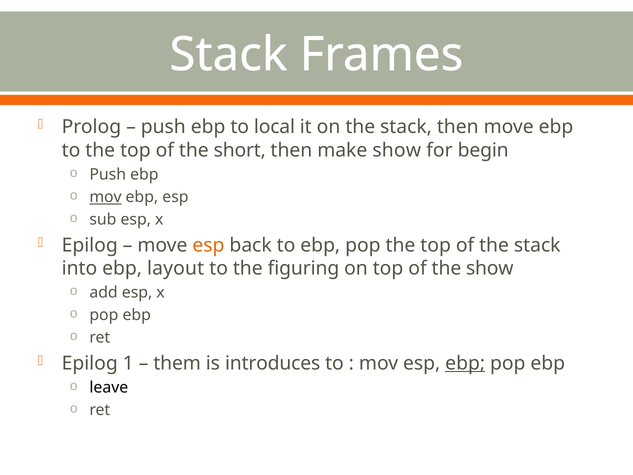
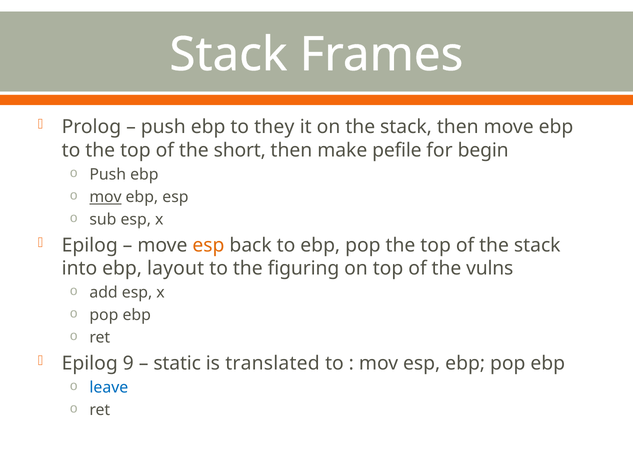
local: local -> they
make show: show -> pefile
the show: show -> vulns
1: 1 -> 9
them: them -> static
introduces: introduces -> translated
ebp at (465, 363) underline: present -> none
leave colour: black -> blue
